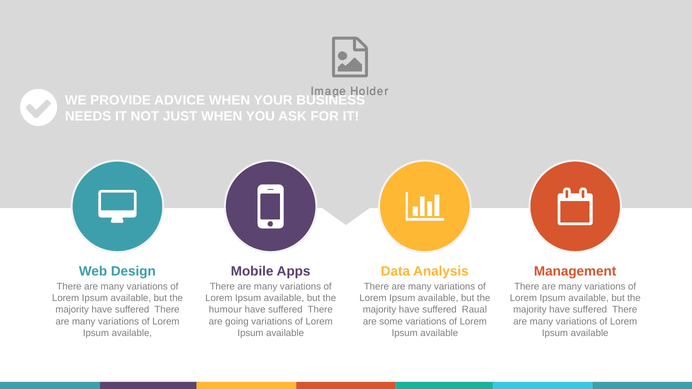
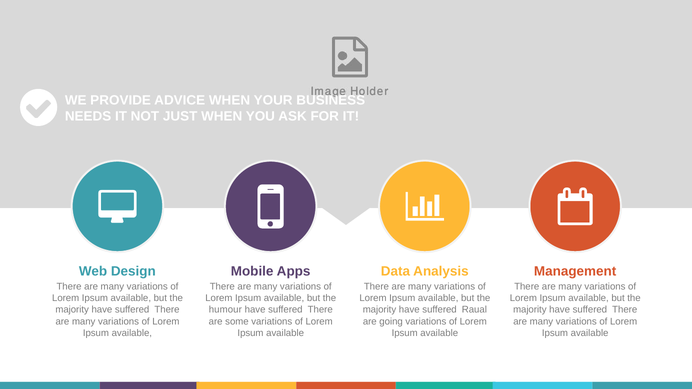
going: going -> some
some: some -> going
